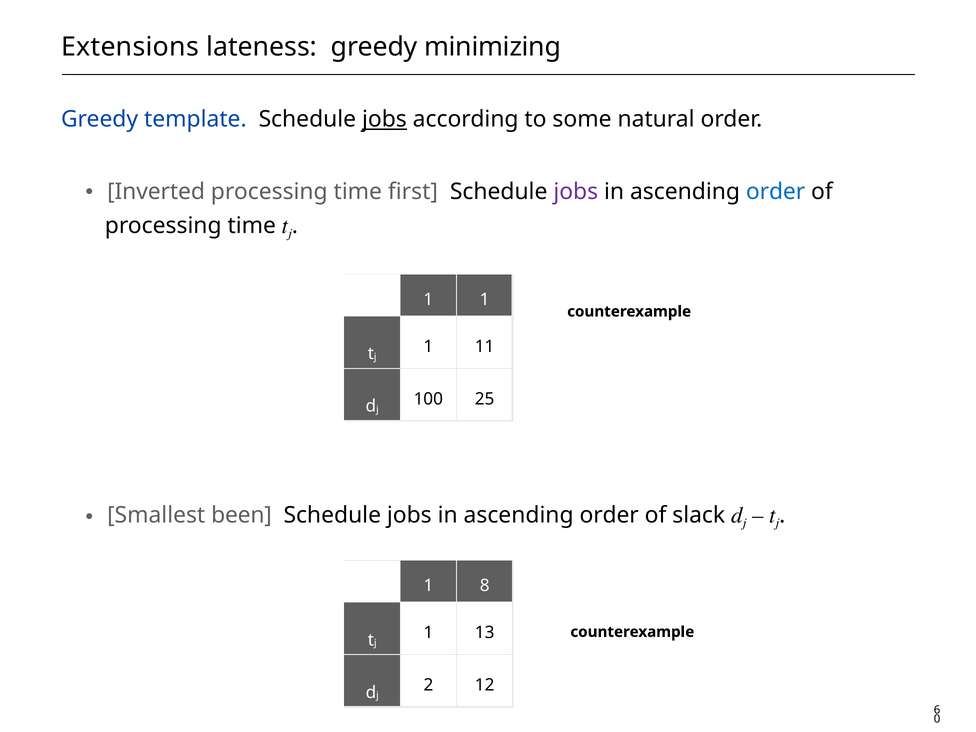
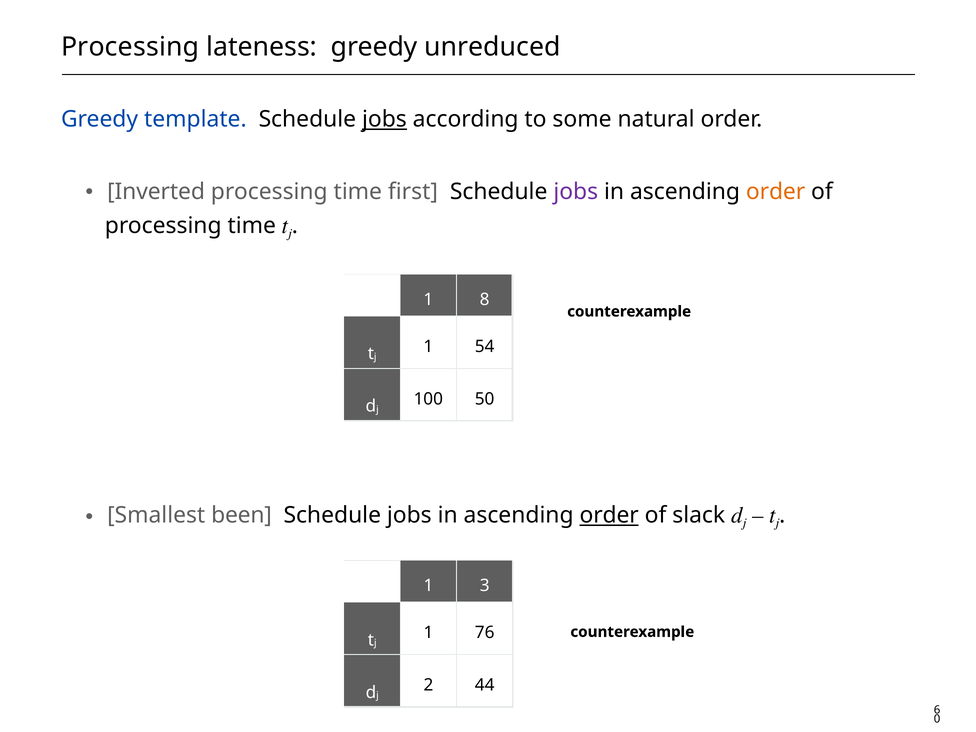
Extensions at (130, 47): Extensions -> Processing
minimizing: minimizing -> unreduced
order at (776, 192) colour: blue -> orange
1 1: 1 -> 8
11: 11 -> 54
25: 25 -> 50
order at (609, 515) underline: none -> present
8: 8 -> 3
13: 13 -> 76
12: 12 -> 44
